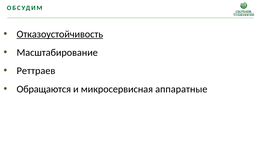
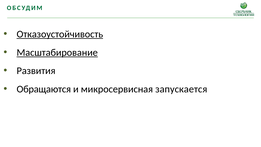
Масштабирование underline: none -> present
Реттраев: Реттраев -> Развития
аппаратные: аппаратные -> запускается
